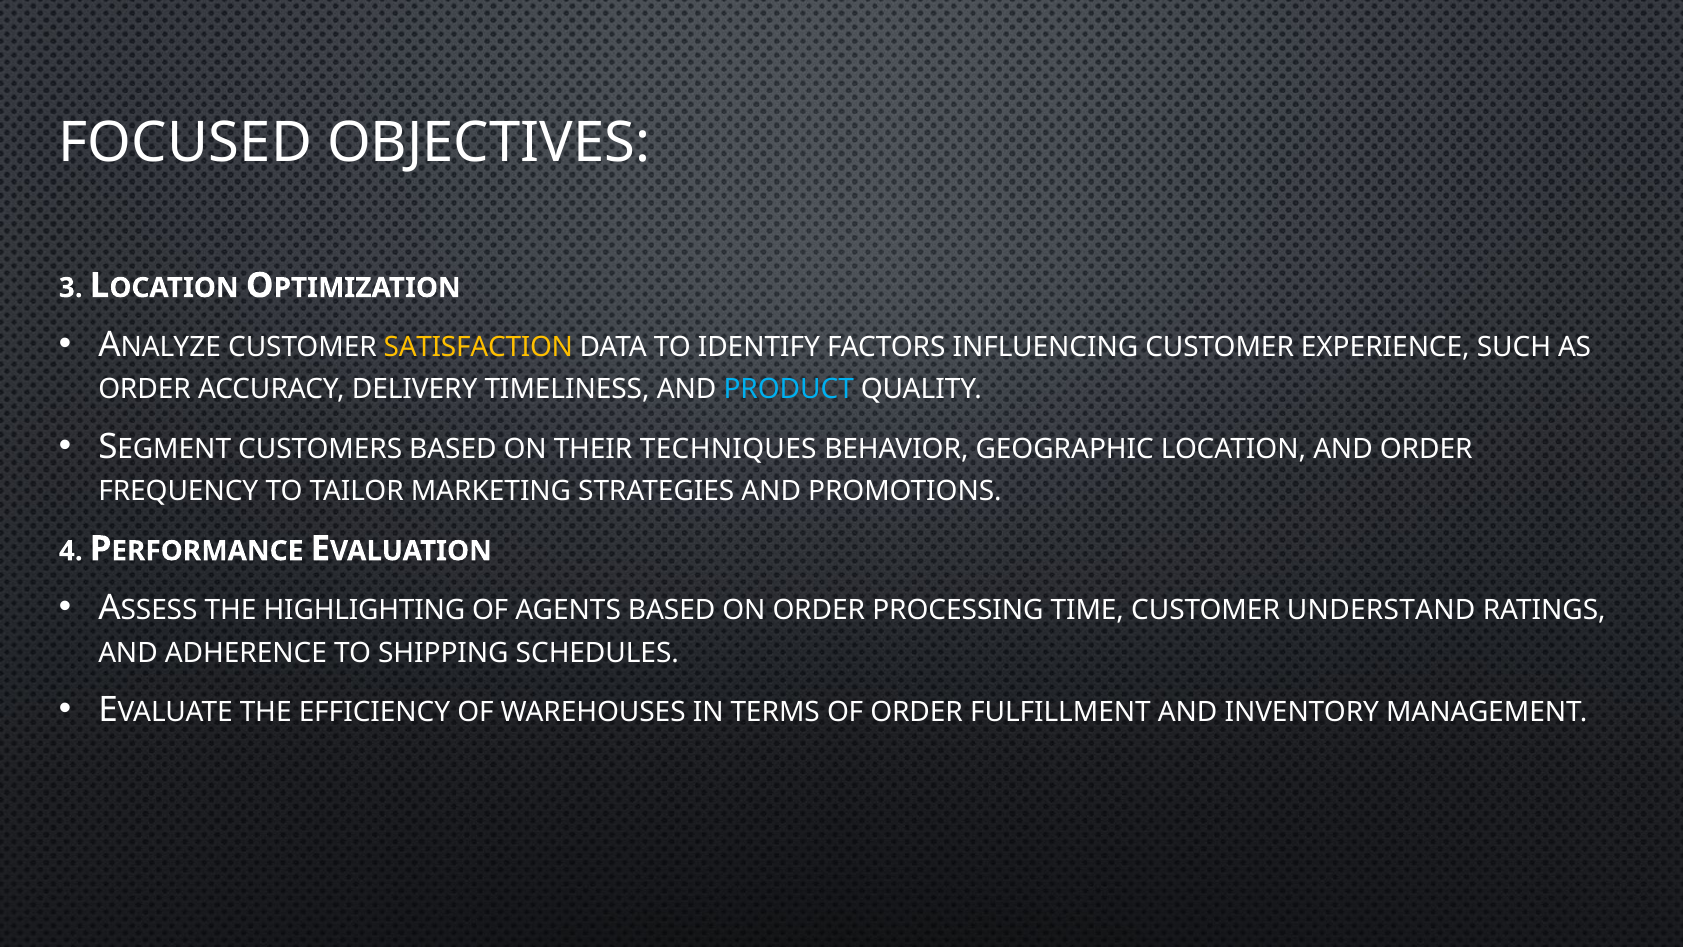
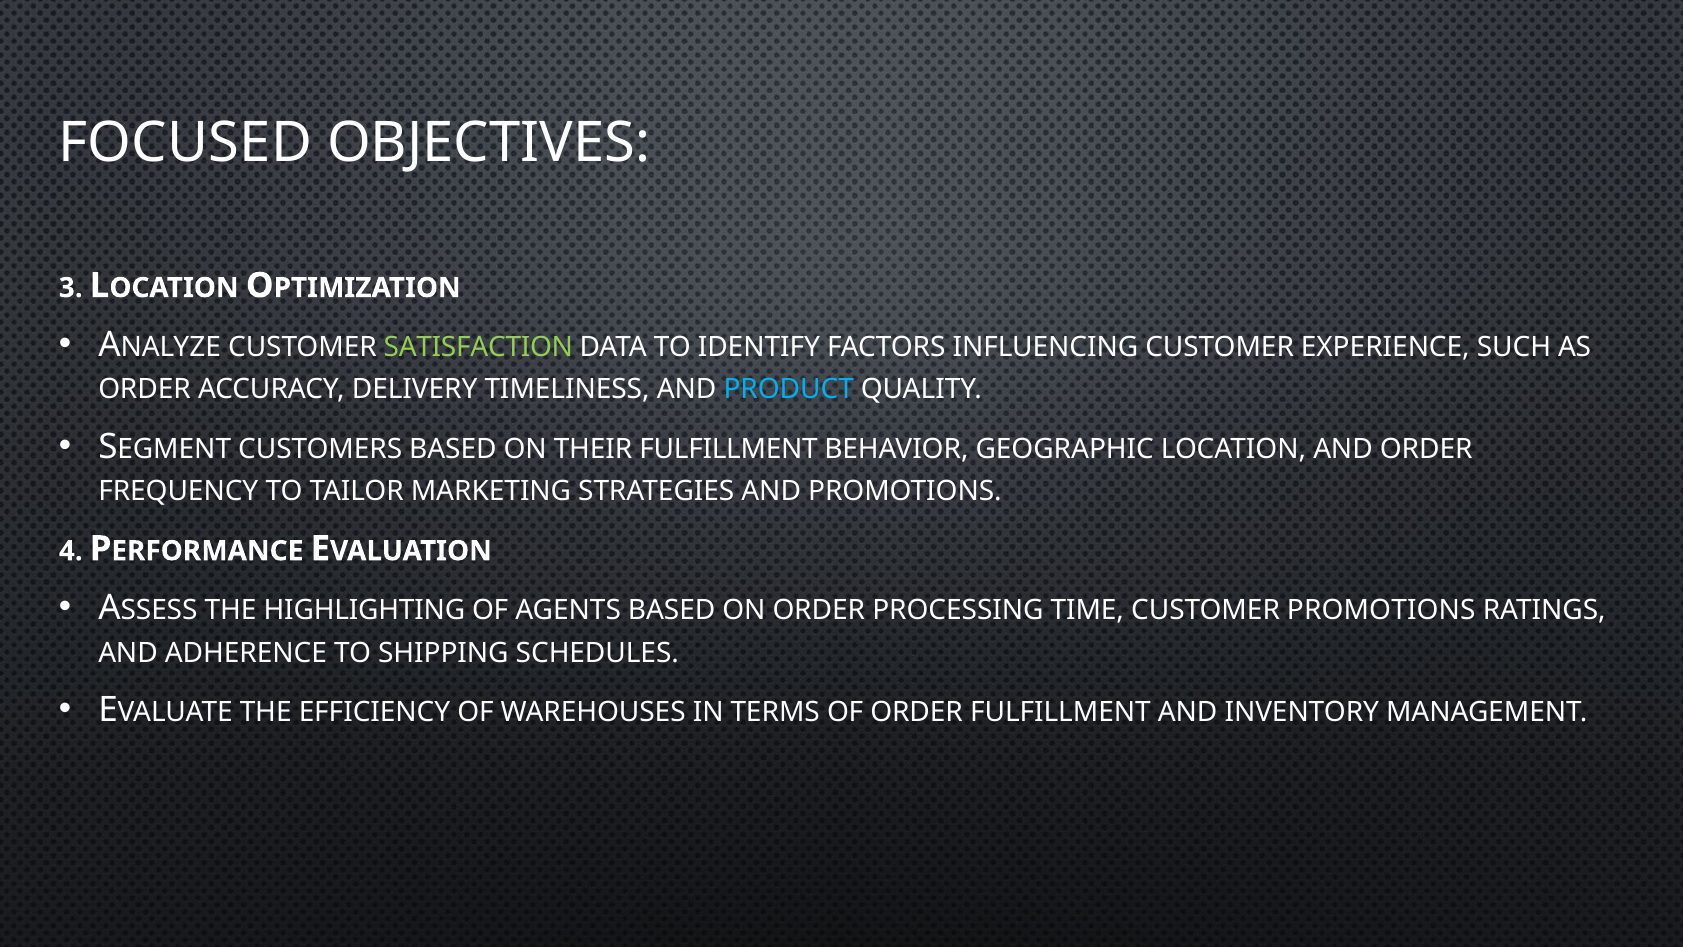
SATISFACTION colour: yellow -> light green
THEIR TECHNIQUES: TECHNIQUES -> FULFILLMENT
CUSTOMER UNDERSTAND: UNDERSTAND -> PROMOTIONS
